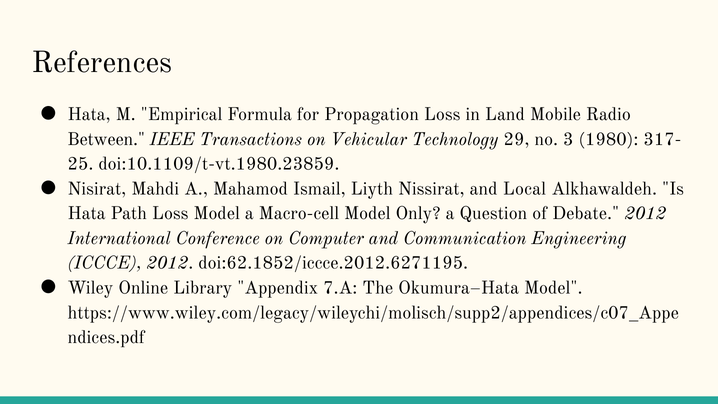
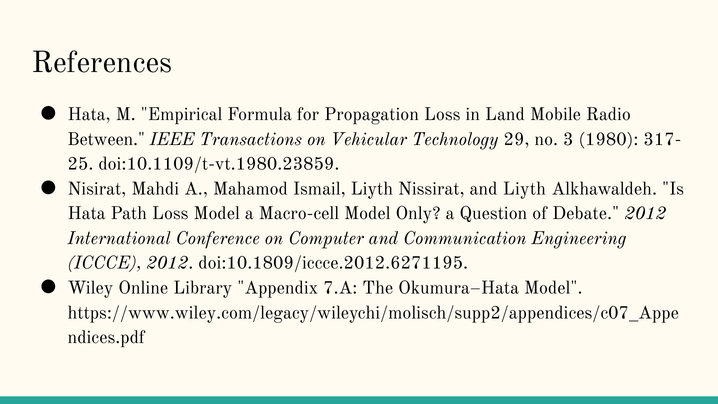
and Local: Local -> Liyth
doi:62.1852/iccce.2012.6271195: doi:62.1852/iccce.2012.6271195 -> doi:10.1809/iccce.2012.6271195
